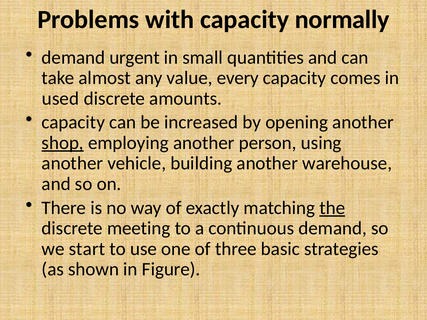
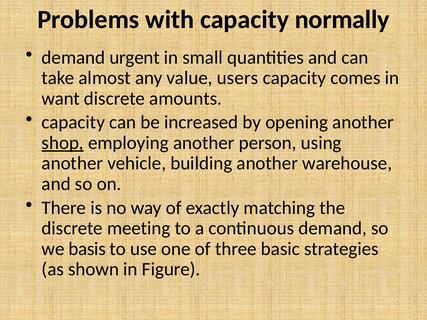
every: every -> users
used: used -> want
the underline: present -> none
start: start -> basis
